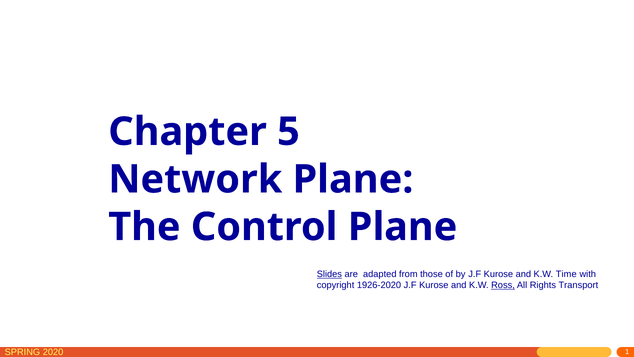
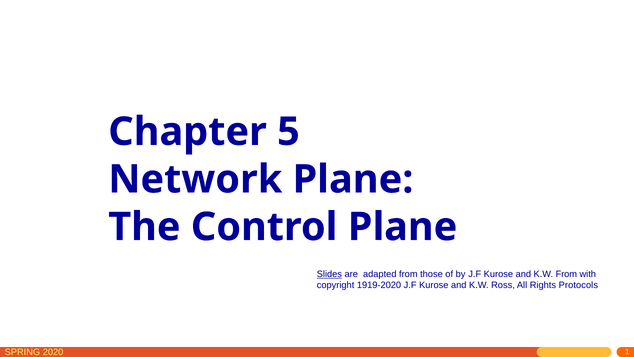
K.W Time: Time -> From
1926-2020: 1926-2020 -> 1919-2020
Ross underline: present -> none
Transport: Transport -> Protocols
